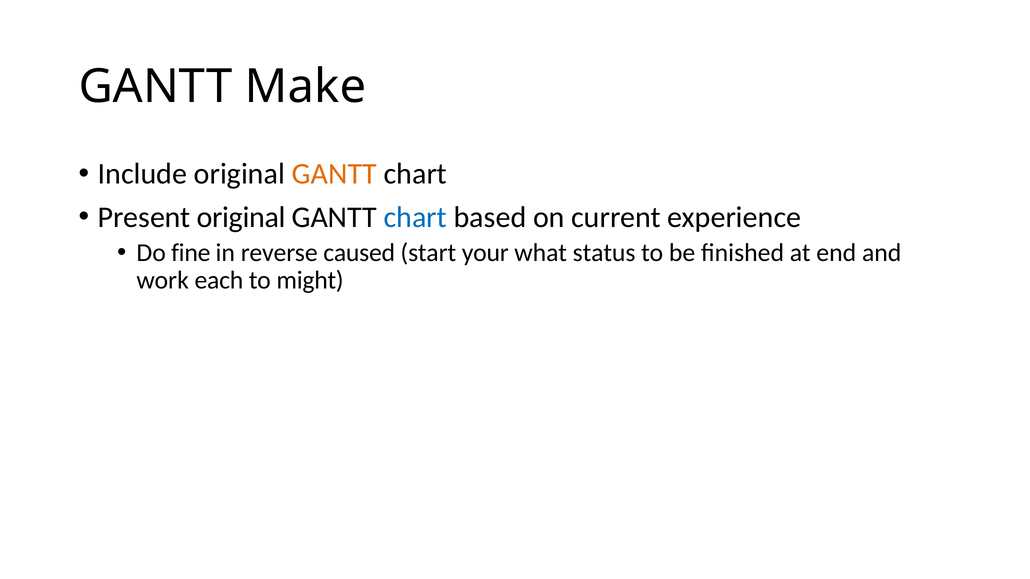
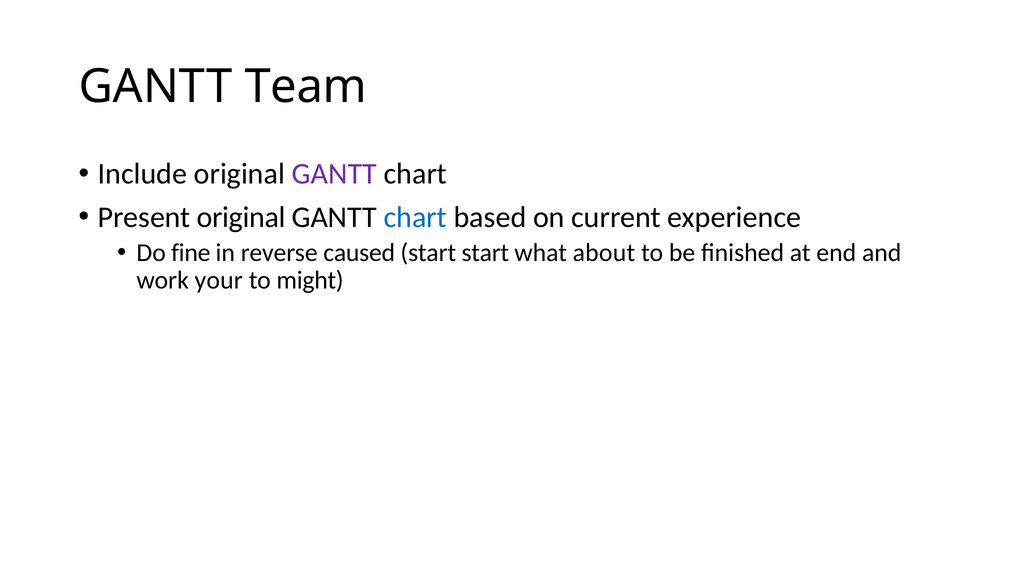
Make: Make -> Team
GANTT at (334, 174) colour: orange -> purple
start your: your -> start
status: status -> about
each: each -> your
